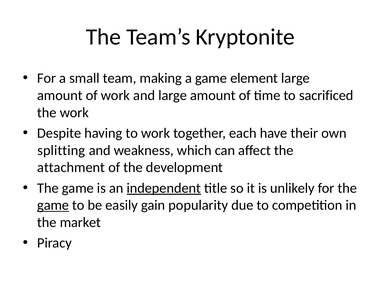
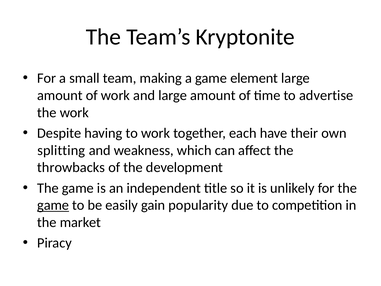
sacrificed: sacrificed -> advertise
attachment: attachment -> throwbacks
independent underline: present -> none
